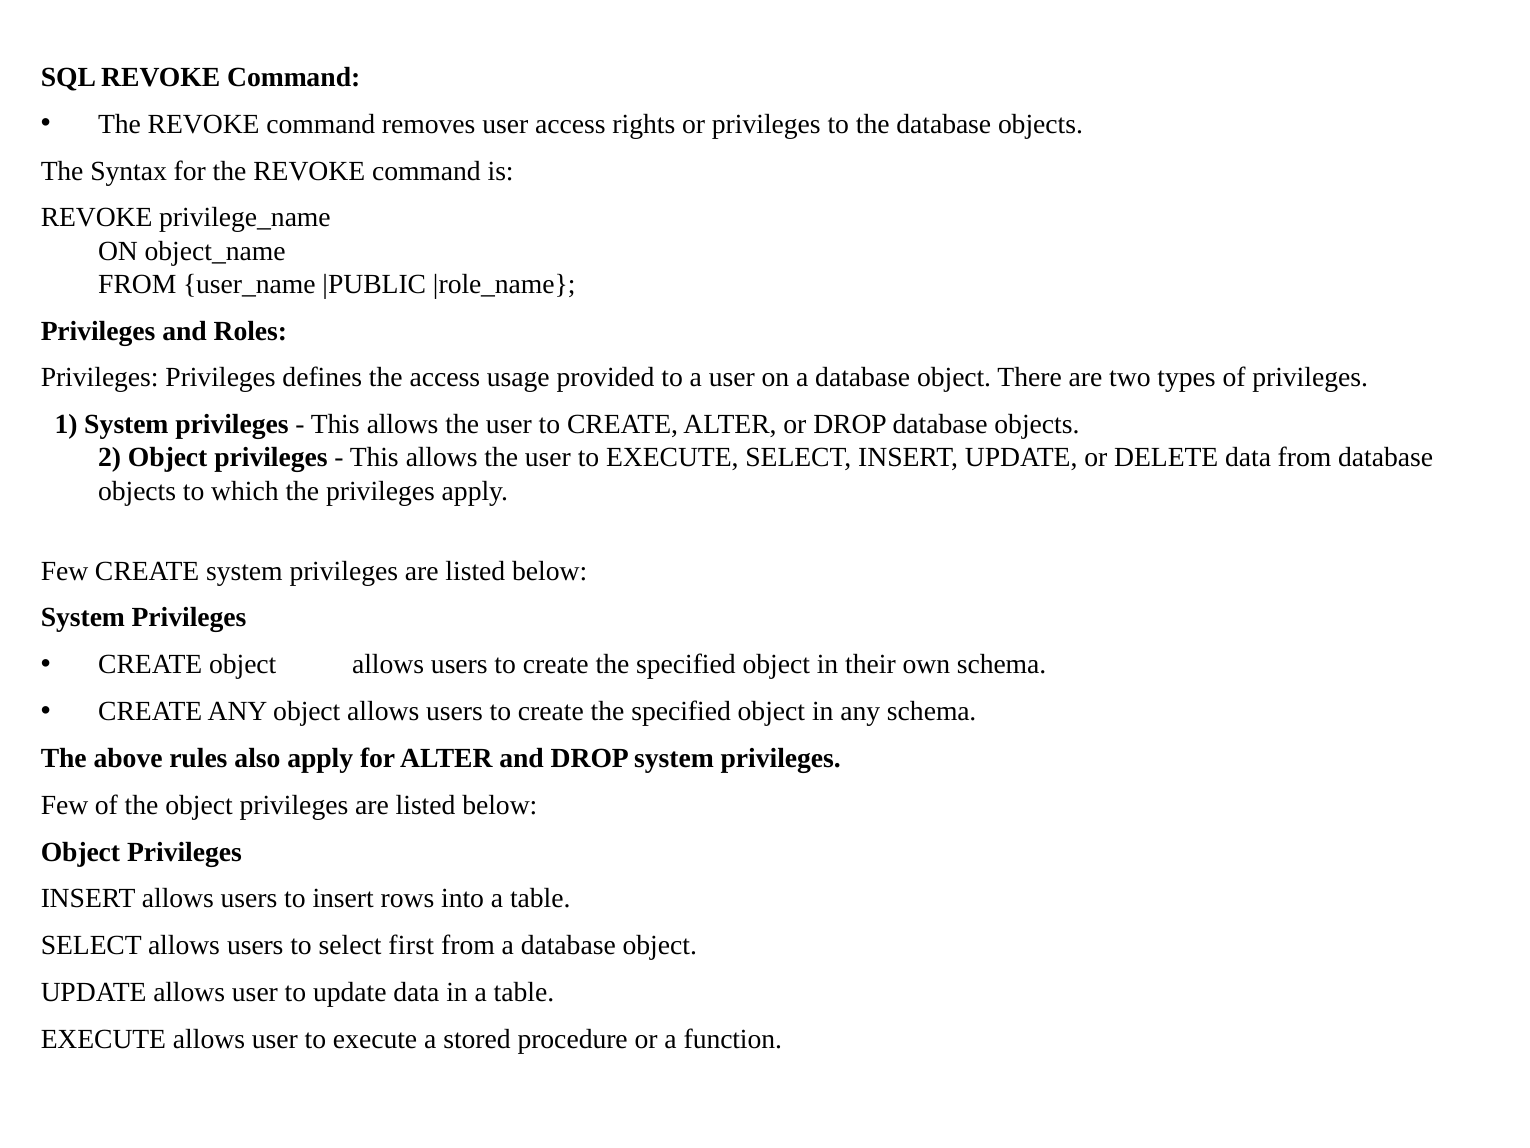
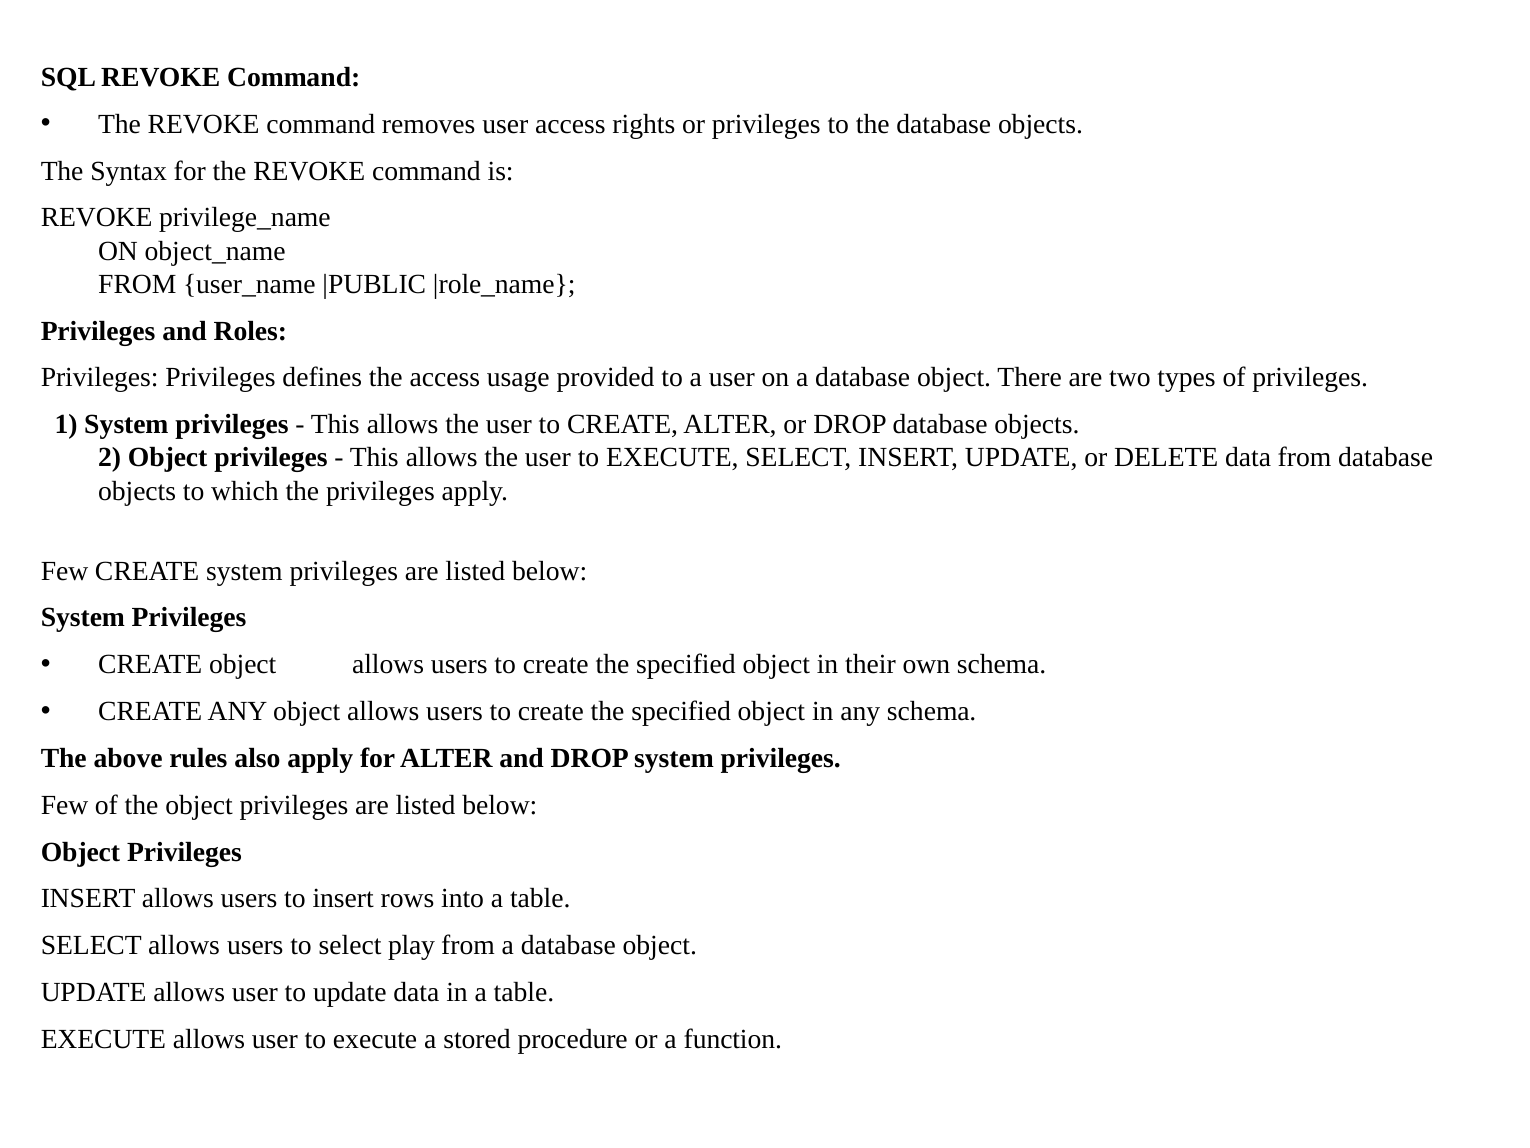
first: first -> play
